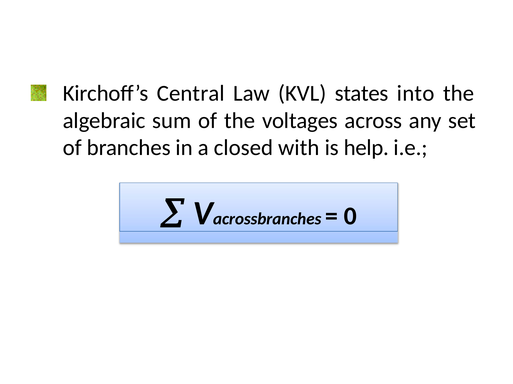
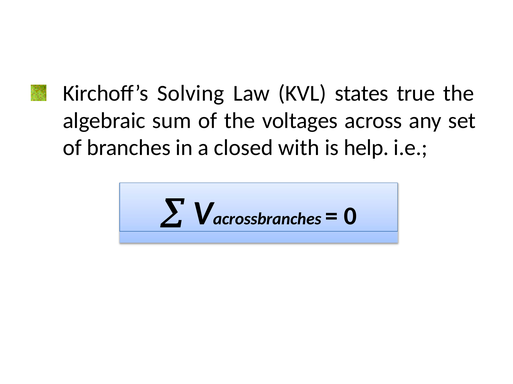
Central: Central -> Solving
into: into -> true
